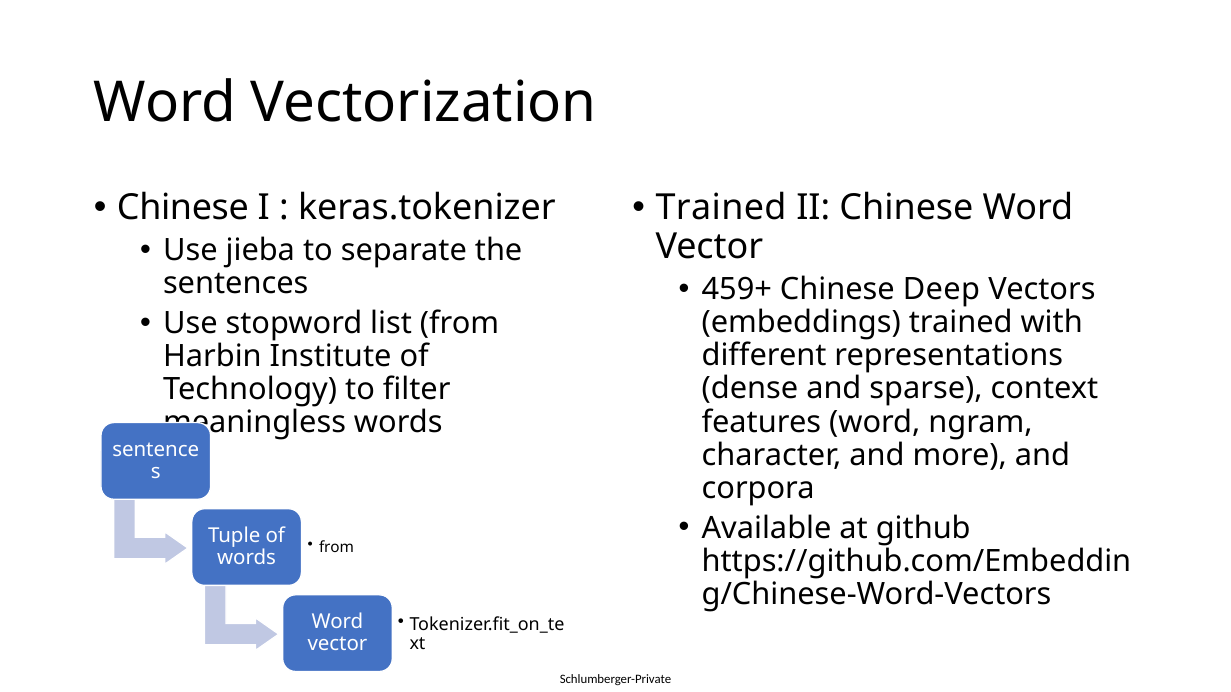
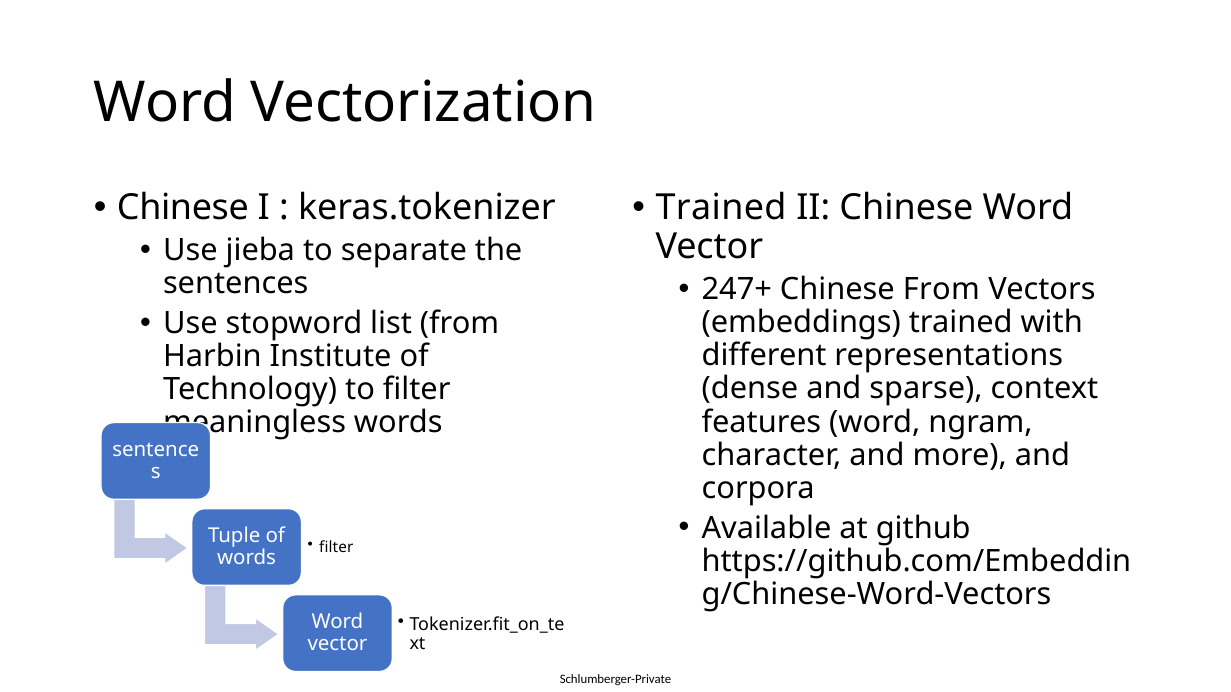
459+: 459+ -> 247+
Chinese Deep: Deep -> From
from at (336, 547): from -> filter
